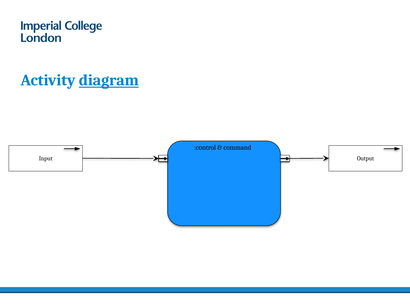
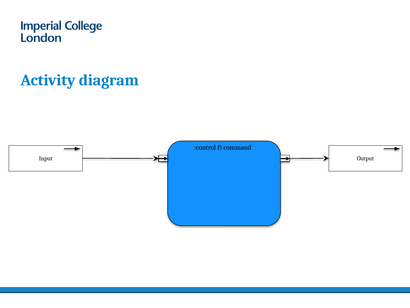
diagram underline: present -> none
